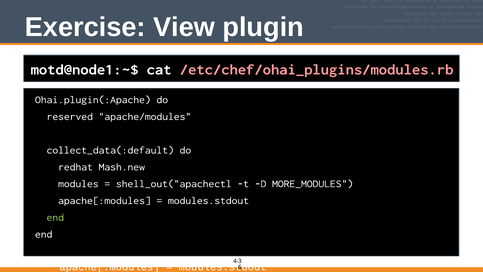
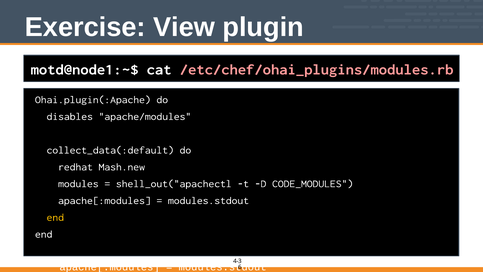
reserved: reserved -> disables
MORE_MODULES: MORE_MODULES -> CODE_MODULES
end at (55, 217) colour: light green -> yellow
